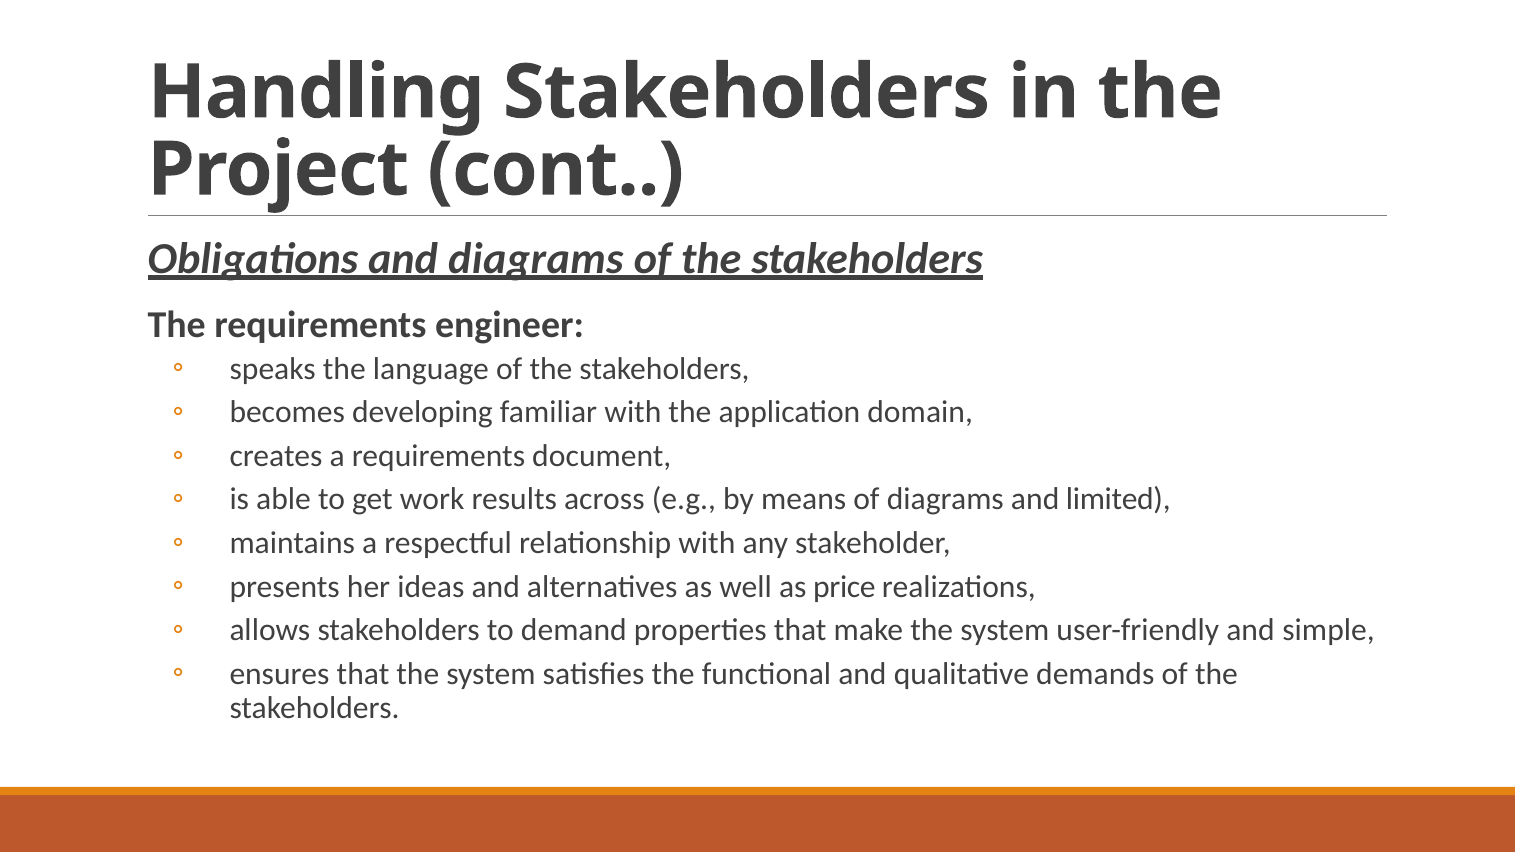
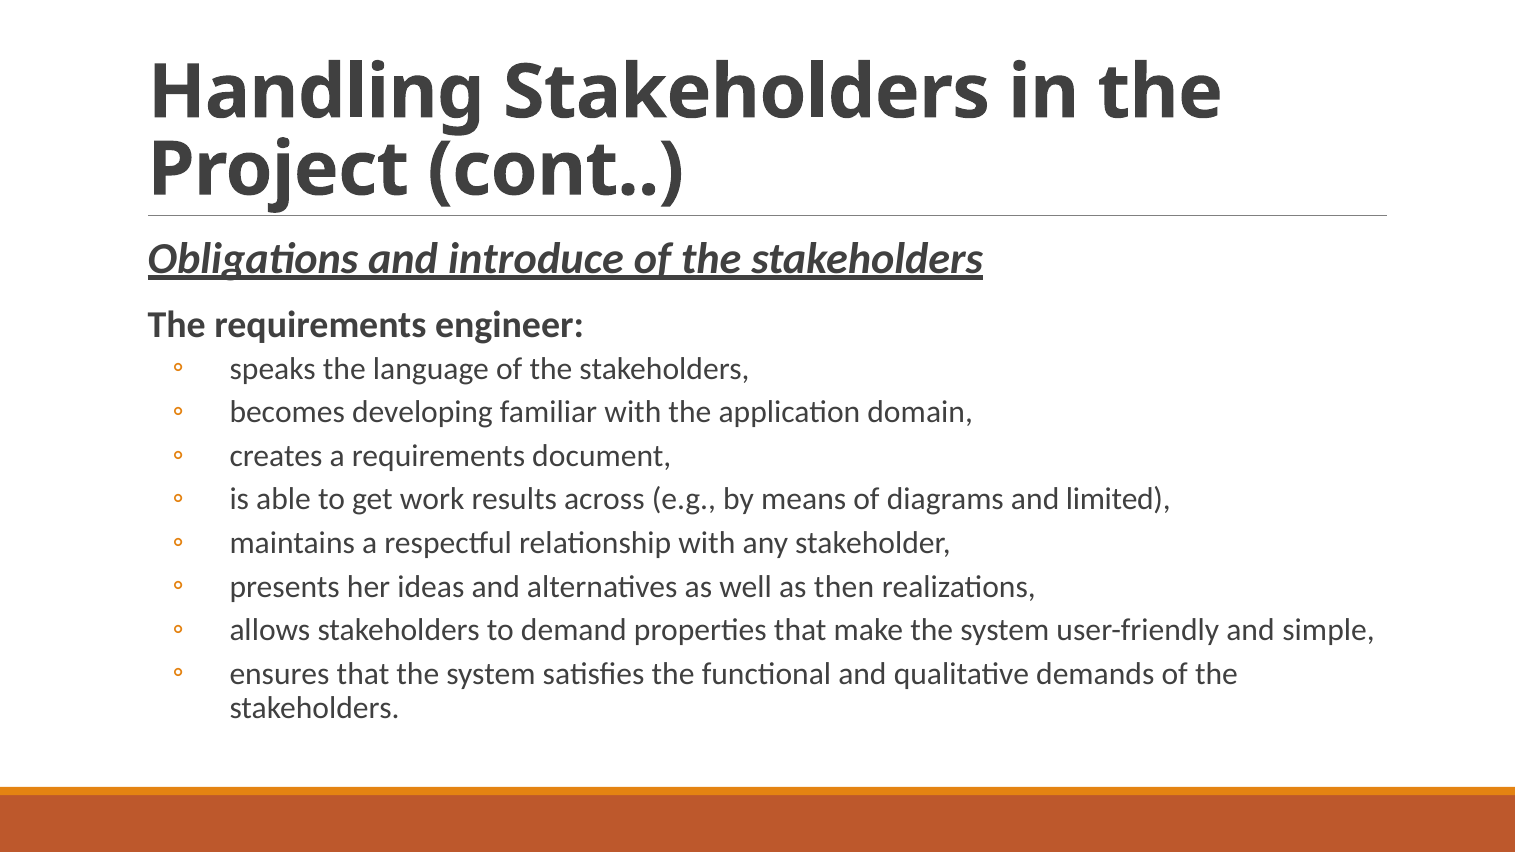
and diagrams: diagrams -> introduce
price: price -> then
